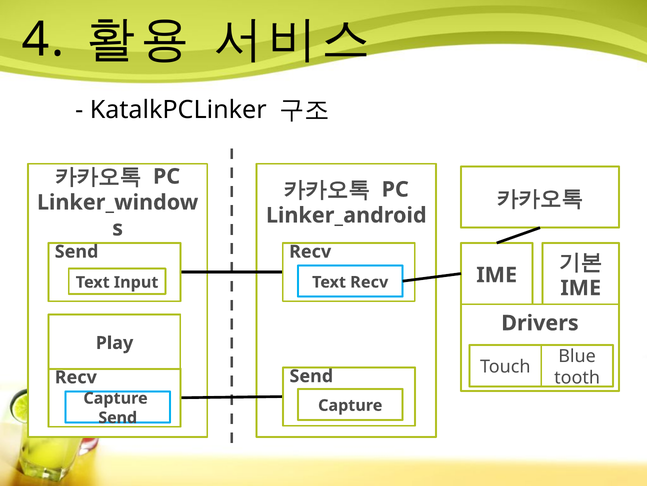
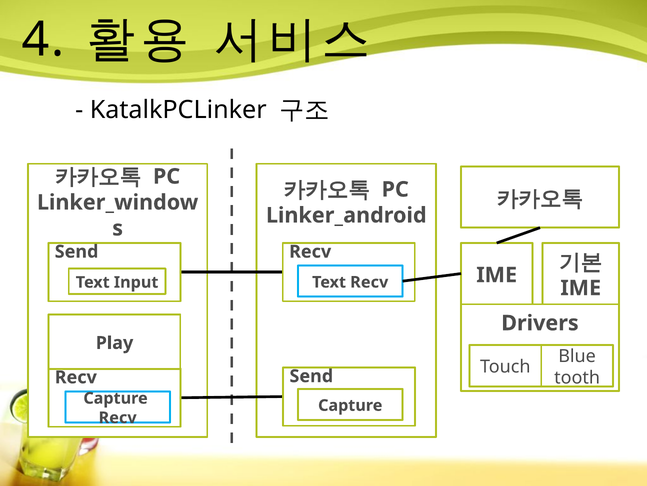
Send at (118, 417): Send -> Recv
